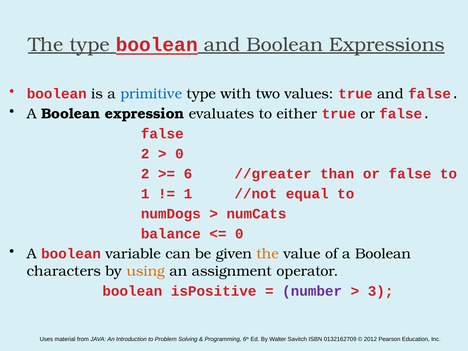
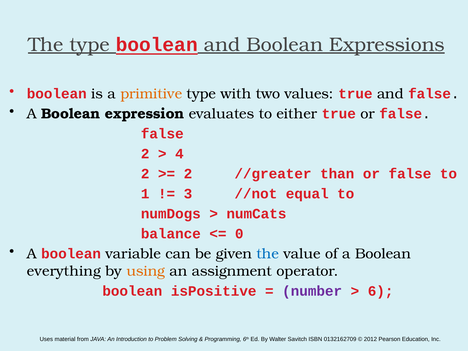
primitive colour: blue -> orange
0 at (179, 154): 0 -> 4
6 at (188, 174): 6 -> 2
1 at (188, 194): 1 -> 3
the at (268, 254) colour: orange -> blue
characters: characters -> everything
3: 3 -> 6
